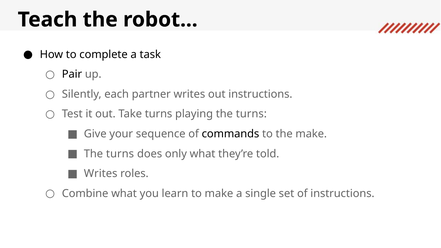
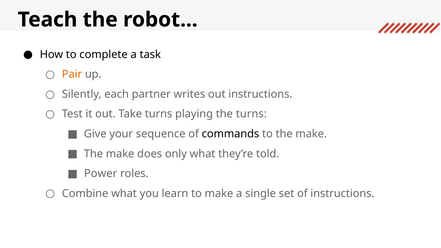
Pair colour: black -> orange
turns at (120, 154): turns -> make
Writes at (101, 174): Writes -> Power
